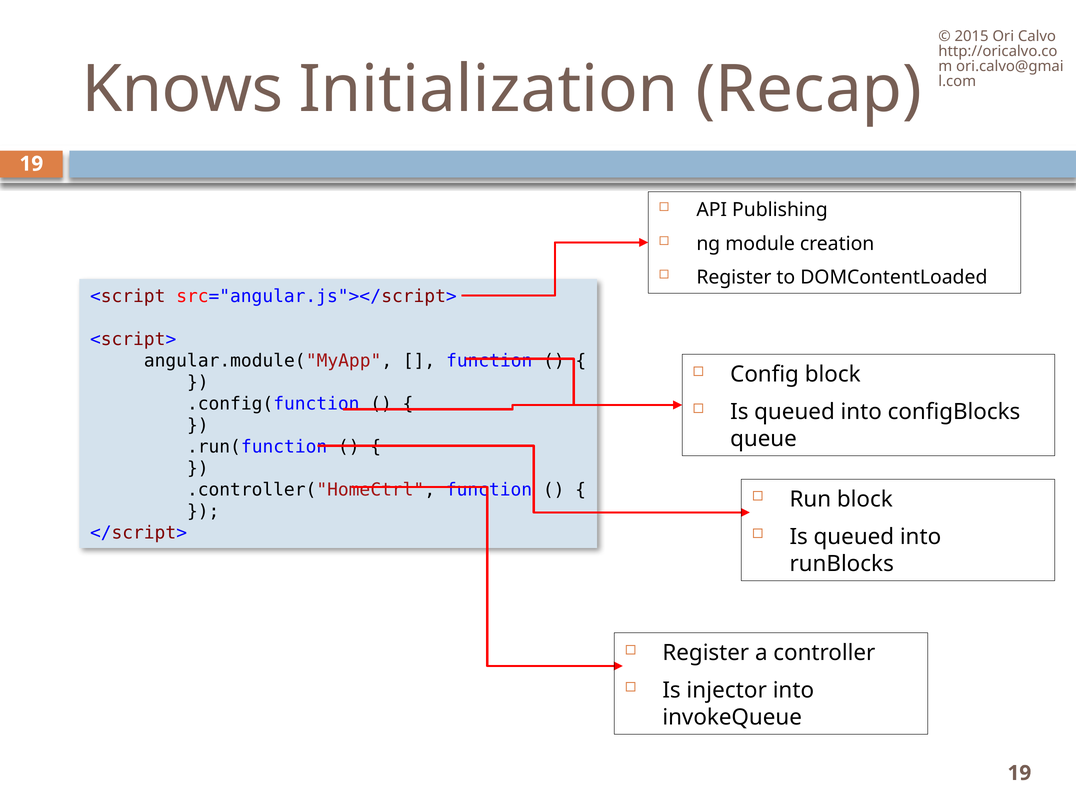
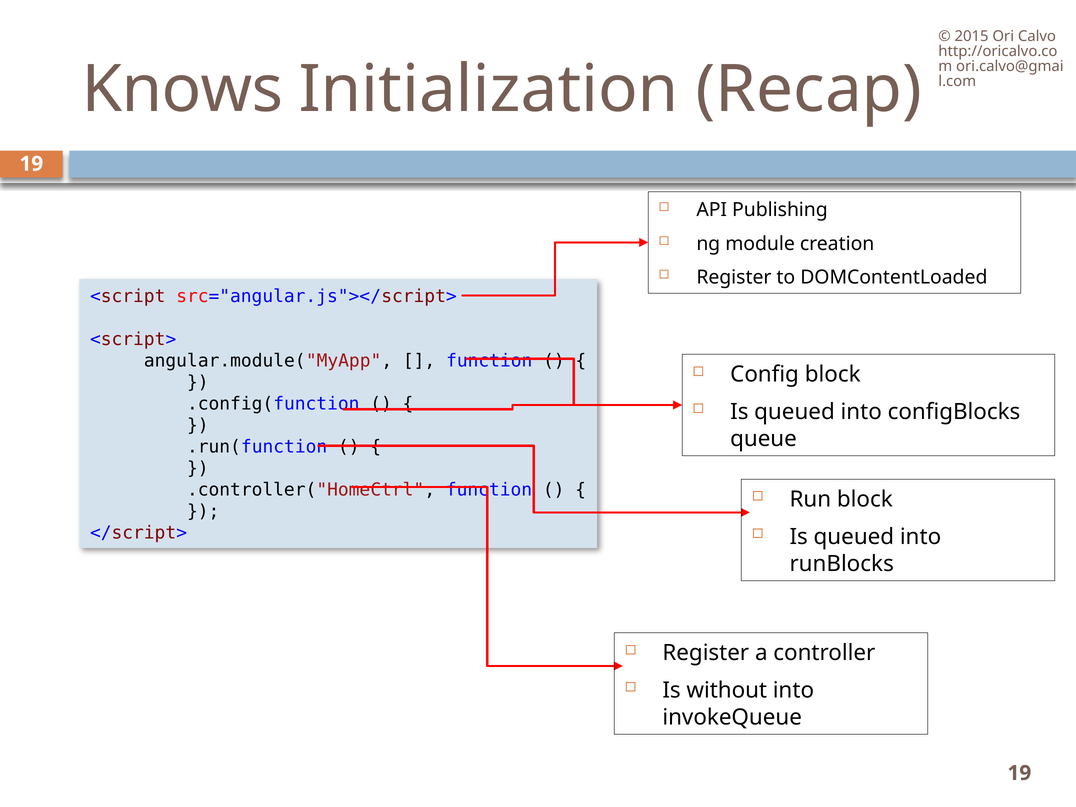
injector: injector -> without
